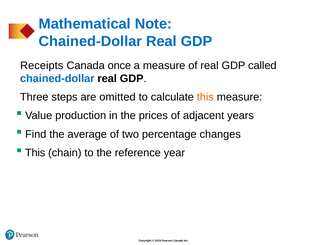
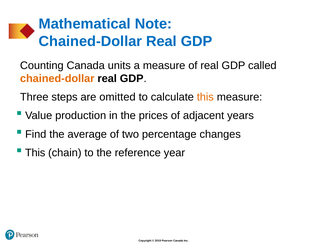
Receipts: Receipts -> Counting
once: once -> units
chained-dollar at (57, 79) colour: blue -> orange
